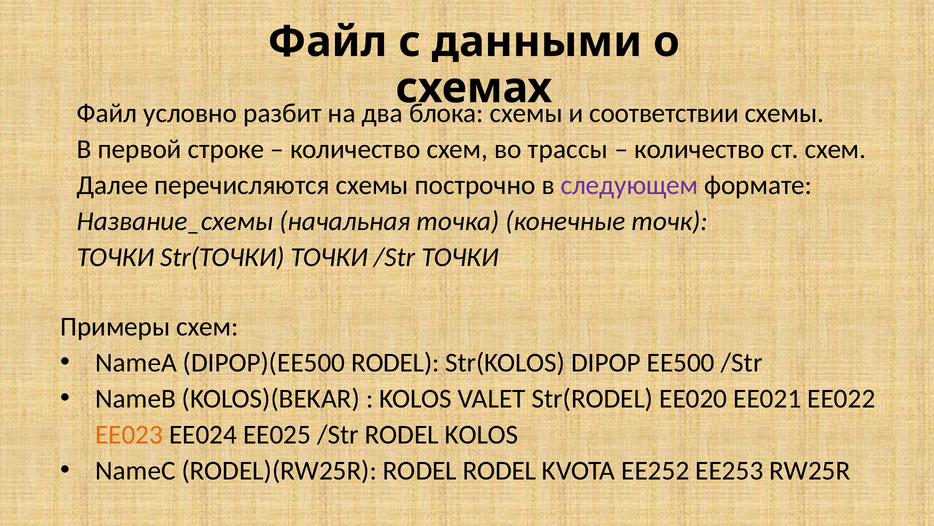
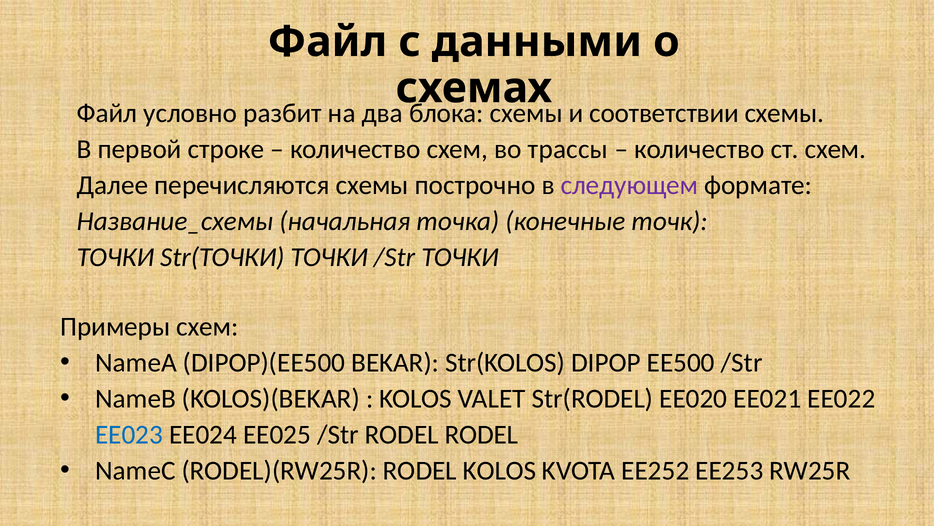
DIPOP)(EE500 RODEL: RODEL -> BEKAR
EE023 colour: orange -> blue
RODEL KOLOS: KOLOS -> RODEL
RODEL RODEL: RODEL -> KOLOS
